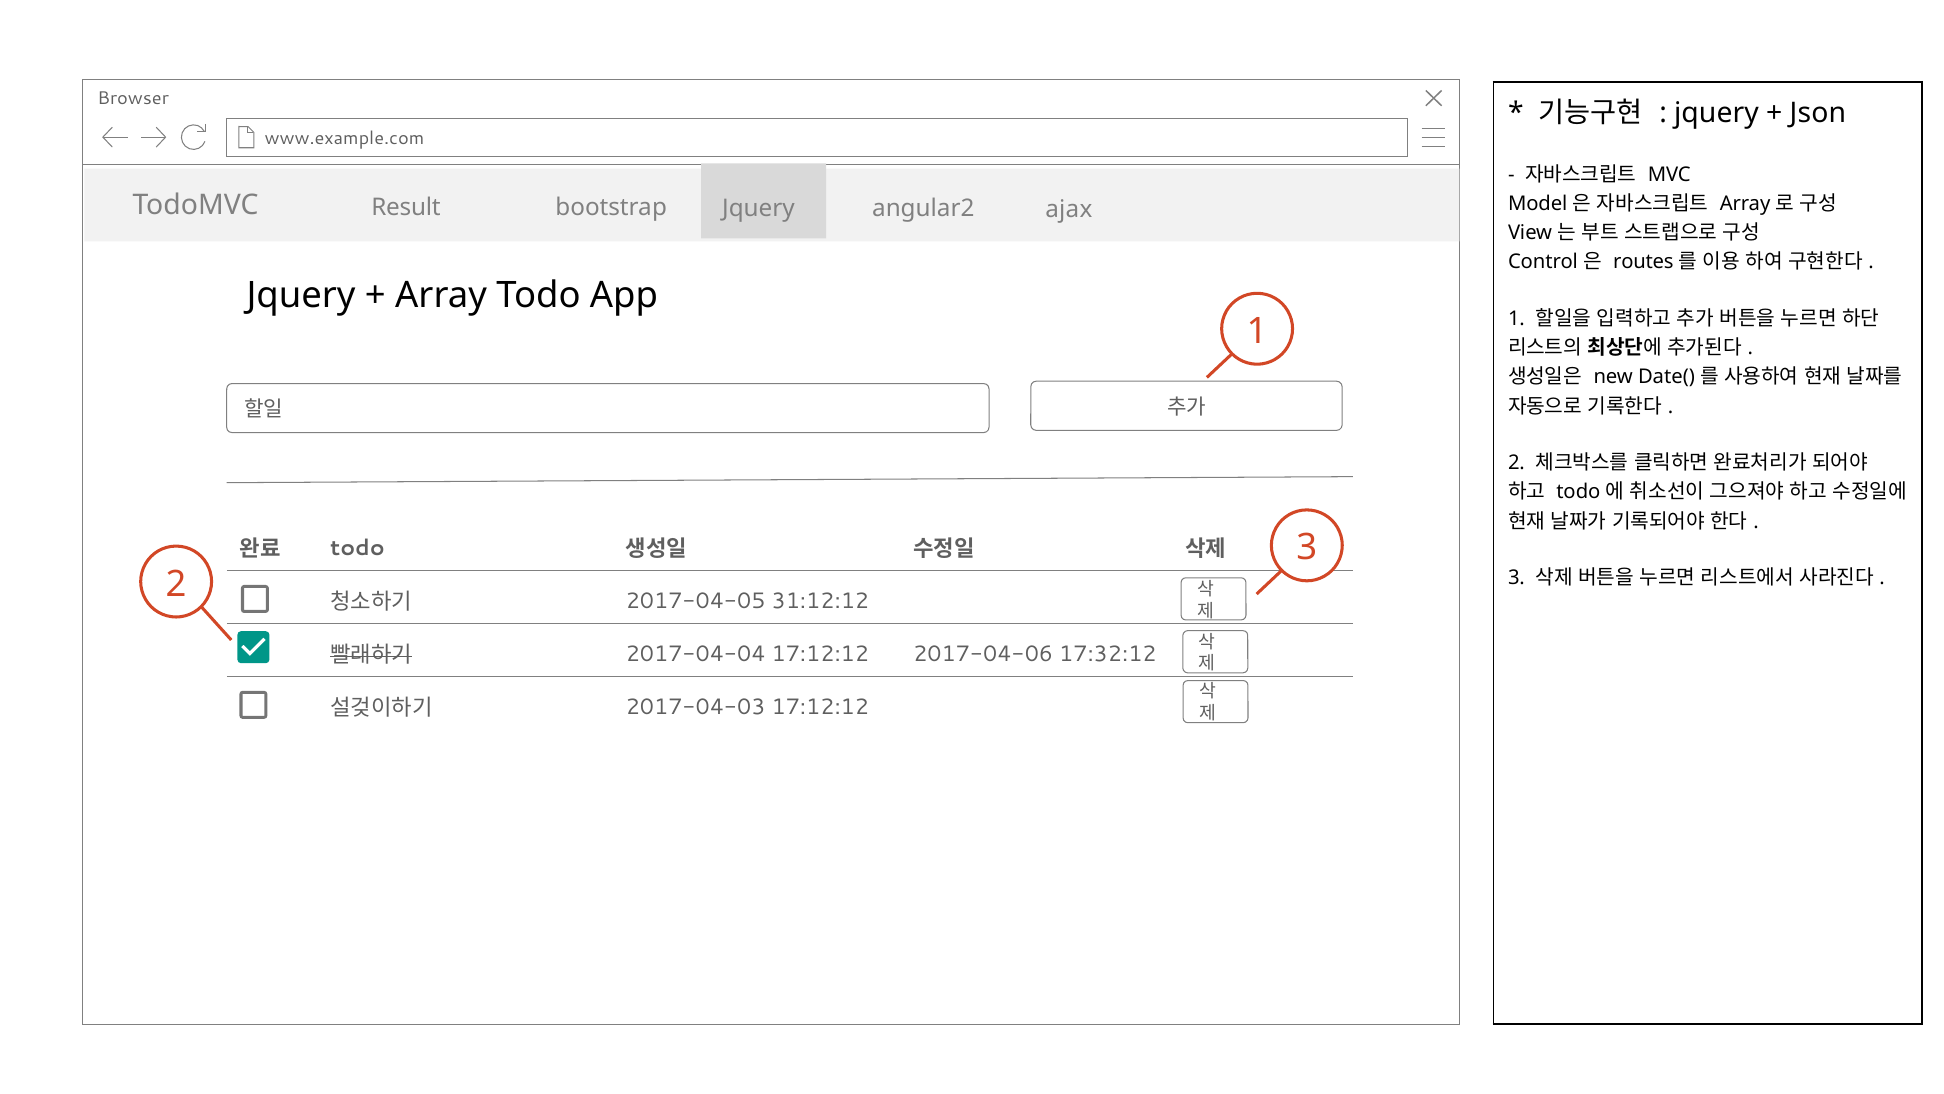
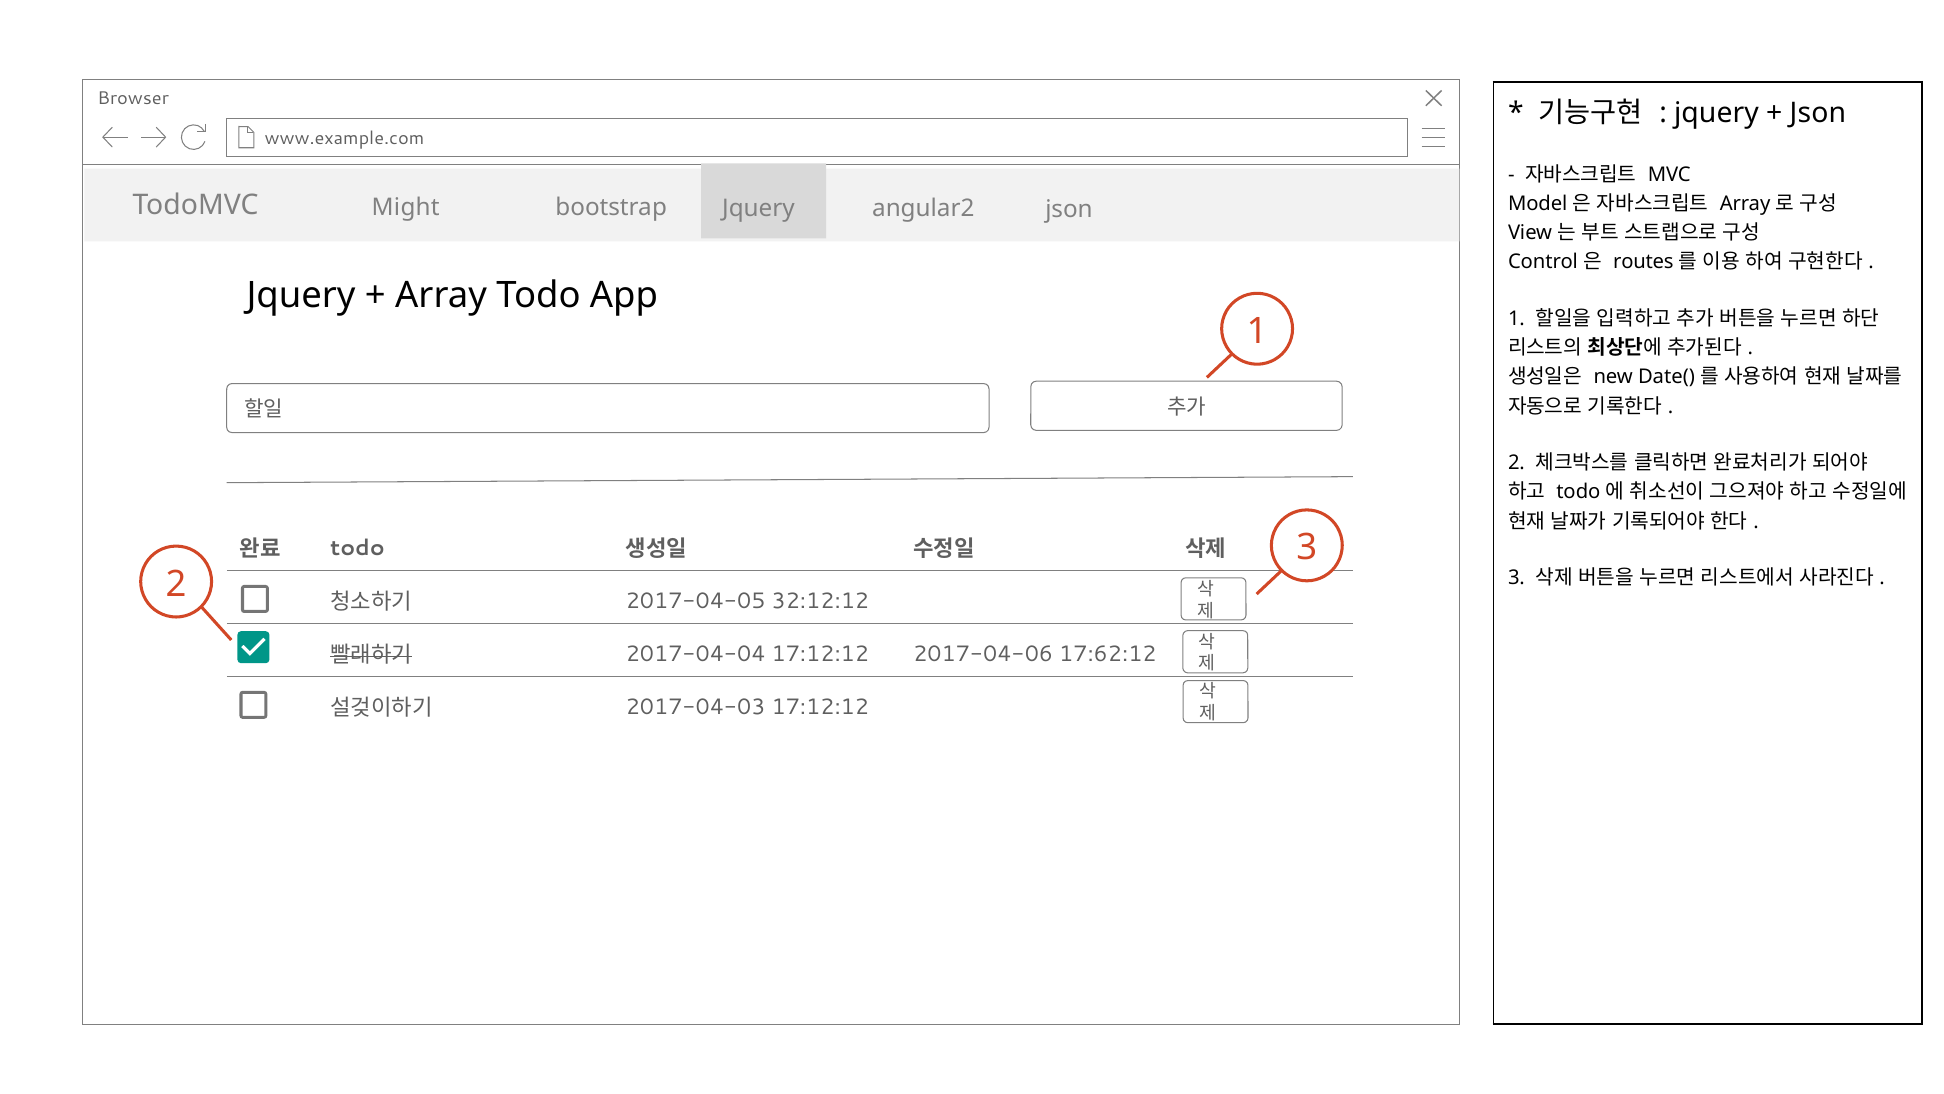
Result: Result -> Might
angular2 ajax: ajax -> json
31:12:12: 31:12:12 -> 32:12:12
17:32:12: 17:32:12 -> 17:62:12
